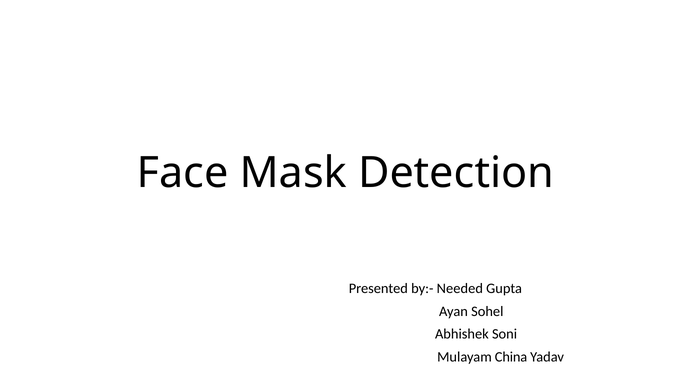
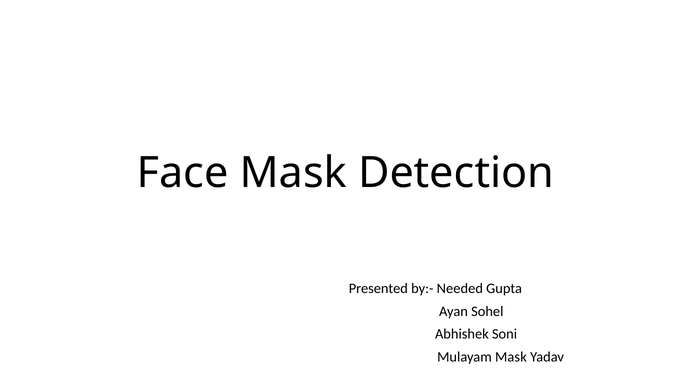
Mulayam China: China -> Mask
